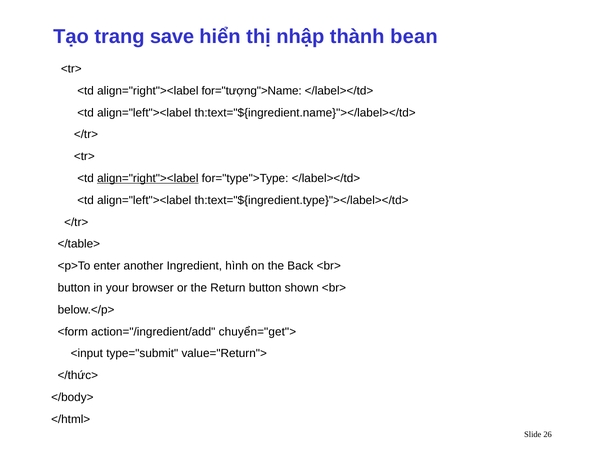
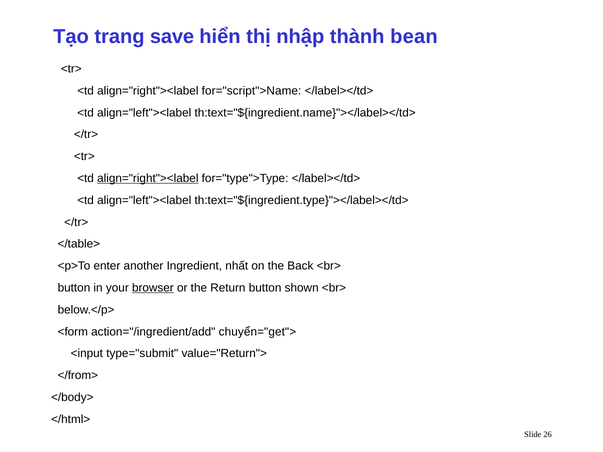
for="tượng">Name: for="tượng">Name -> for="script">Name
hình: hình -> nhất
browser underline: none -> present
</thức>: </thức> -> </from>
